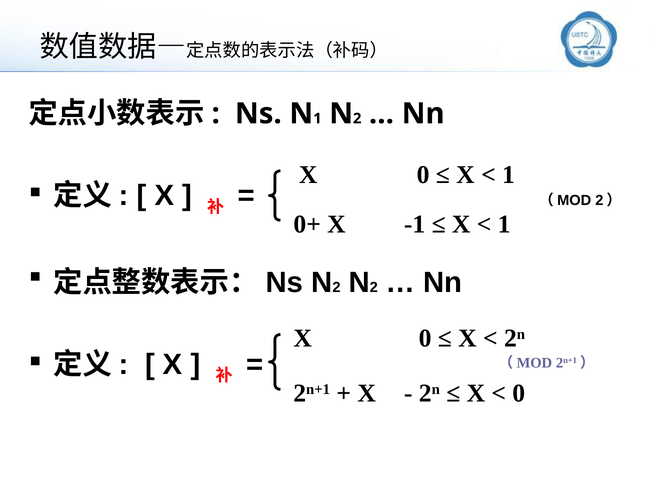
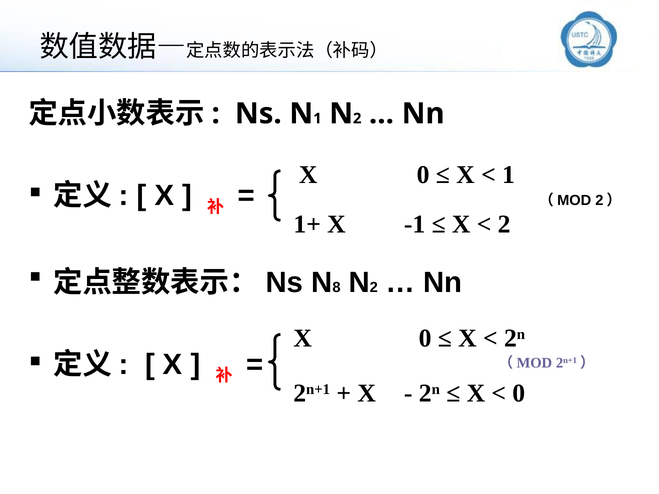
0+: 0+ -> 1+
1 at (504, 224): 1 -> 2
2 at (336, 287): 2 -> 8
